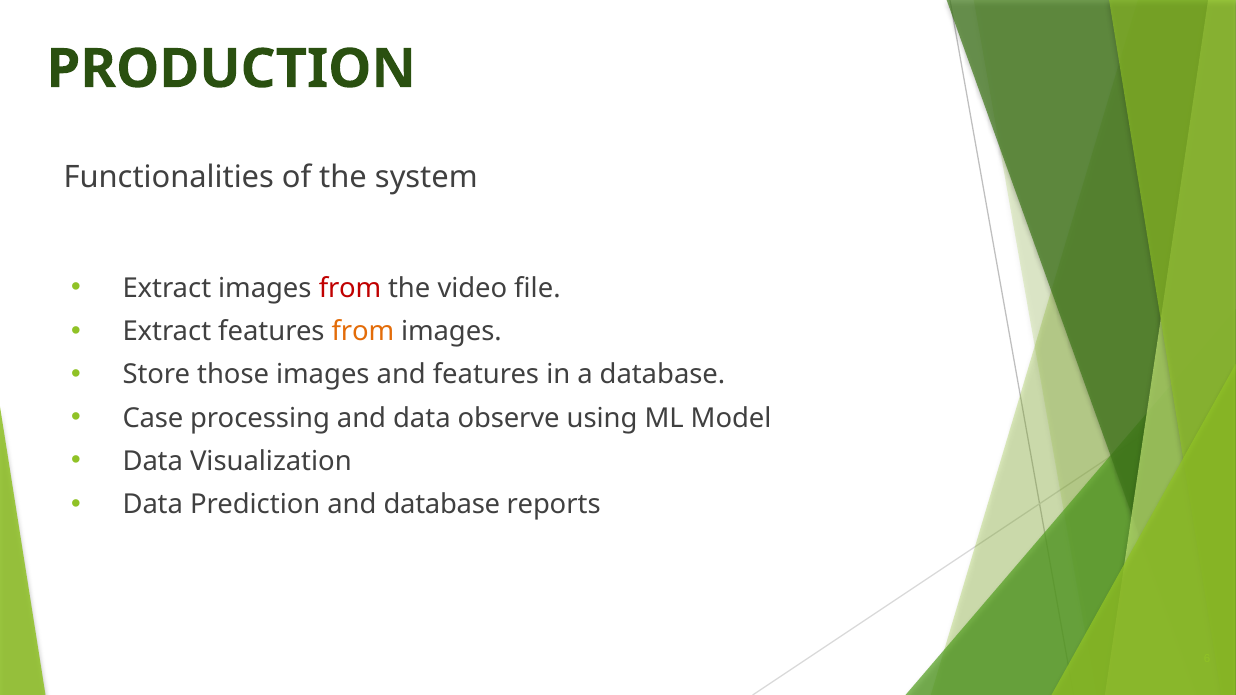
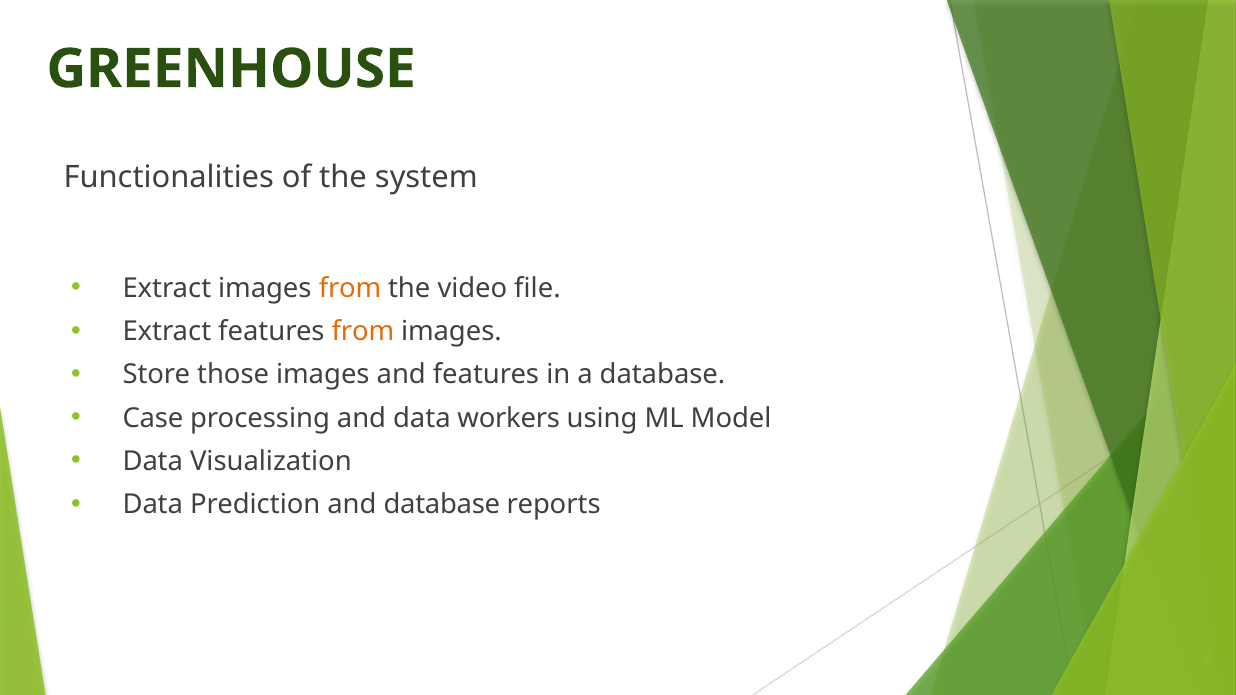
PRODUCTION: PRODUCTION -> GREENHOUSE
from at (350, 288) colour: red -> orange
observe: observe -> workers
